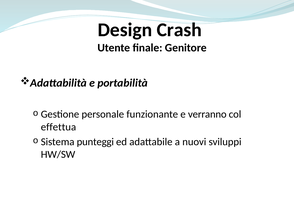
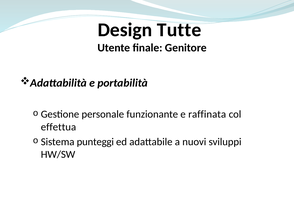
Crash: Crash -> Tutte
verranno: verranno -> raffinata
